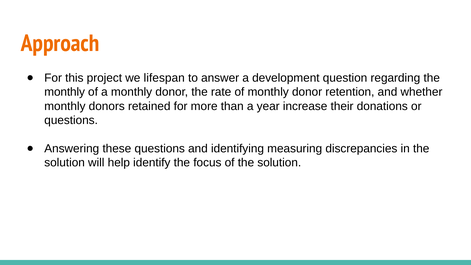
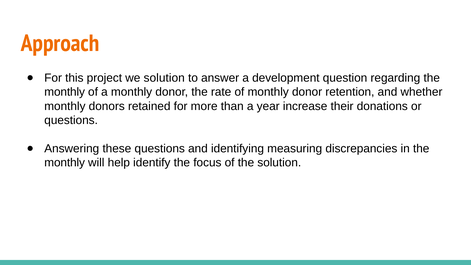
we lifespan: lifespan -> solution
solution at (65, 163): solution -> monthly
